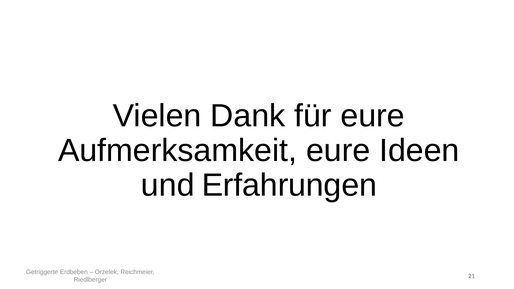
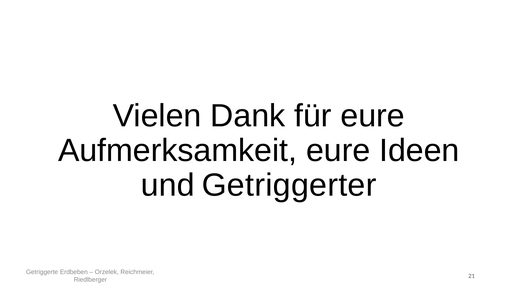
Erfahrungen: Erfahrungen -> Getriggerter
